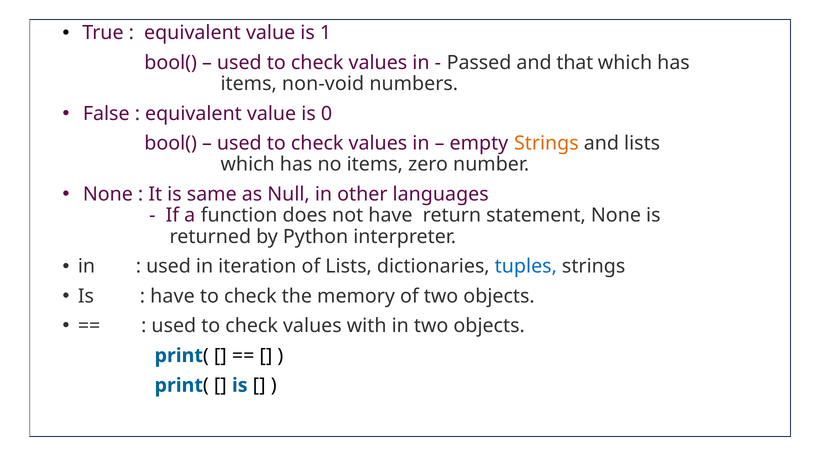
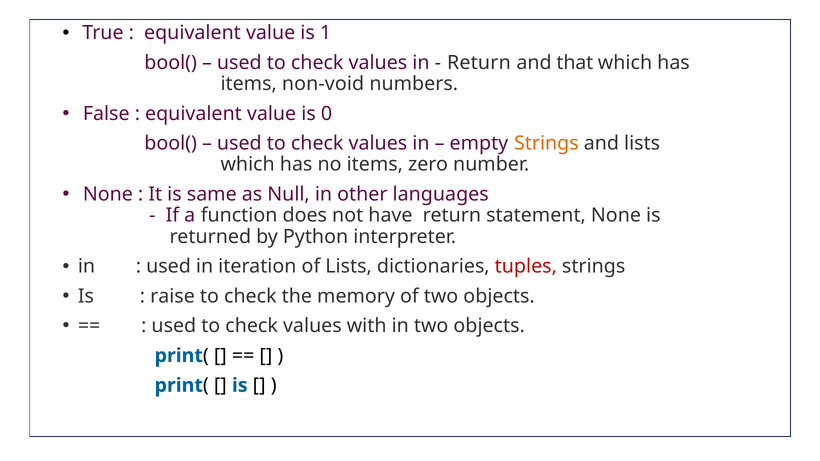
Passed at (479, 63): Passed -> Return
tuples colour: blue -> red
have at (172, 296): have -> raise
